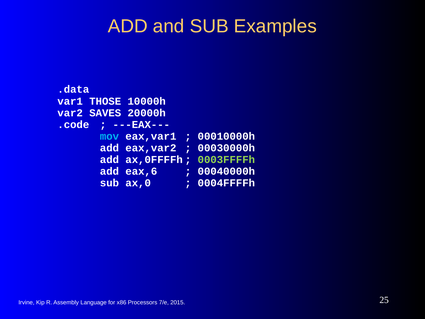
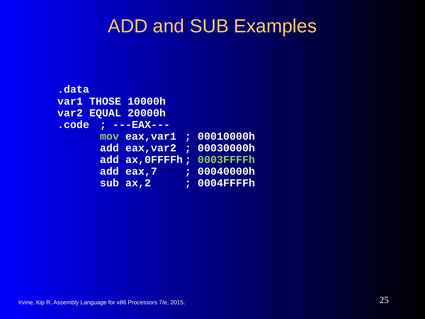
SAVES: SAVES -> EQUAL
mov colour: light blue -> light green
eax,6: eax,6 -> eax,7
ax,0: ax,0 -> ax,2
